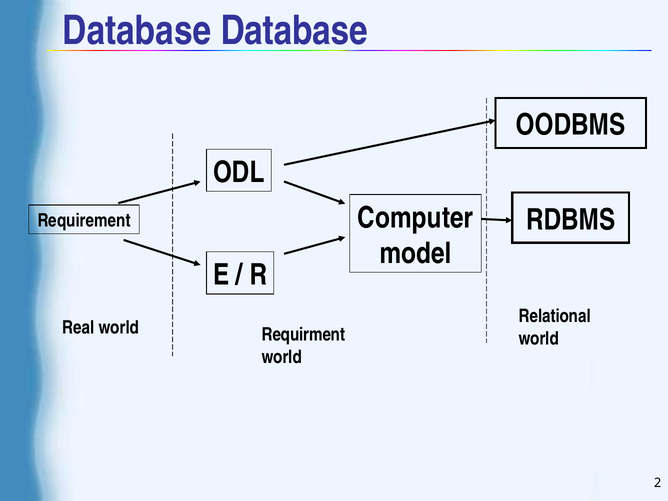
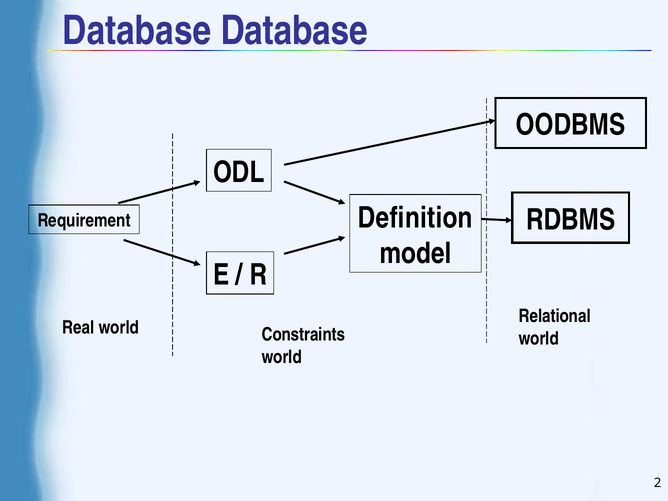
Computer: Computer -> Definition
Requirment: Requirment -> Constraints
